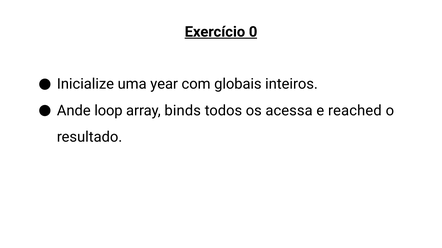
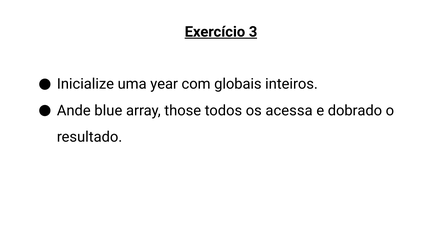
0: 0 -> 3
loop: loop -> blue
binds: binds -> those
reached: reached -> dobrado
